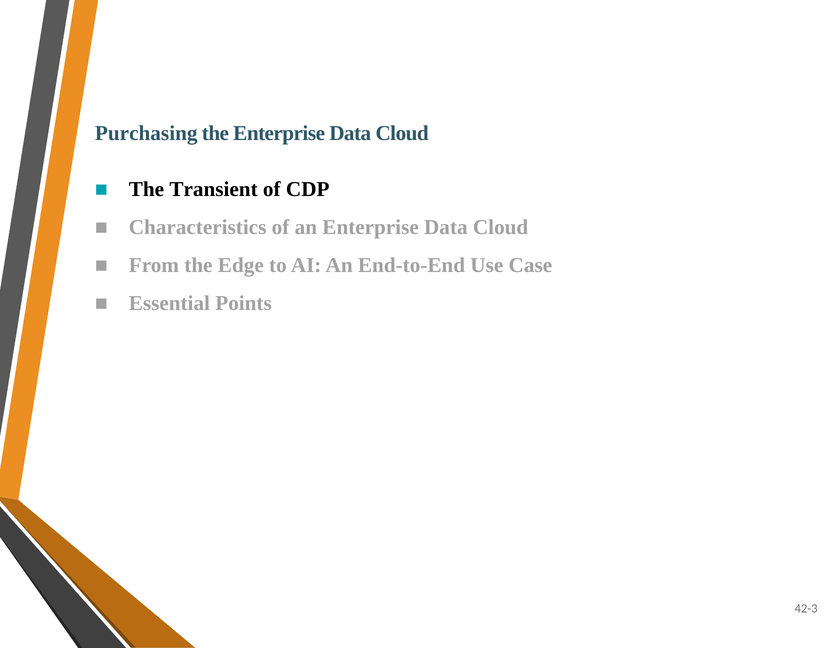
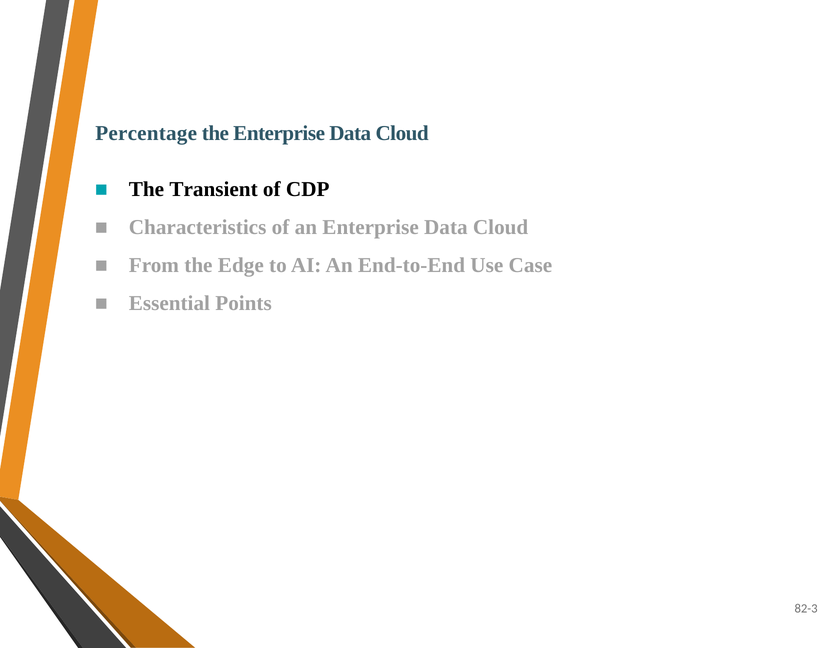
Purchasing: Purchasing -> Percentage
42-3: 42-3 -> 82-3
